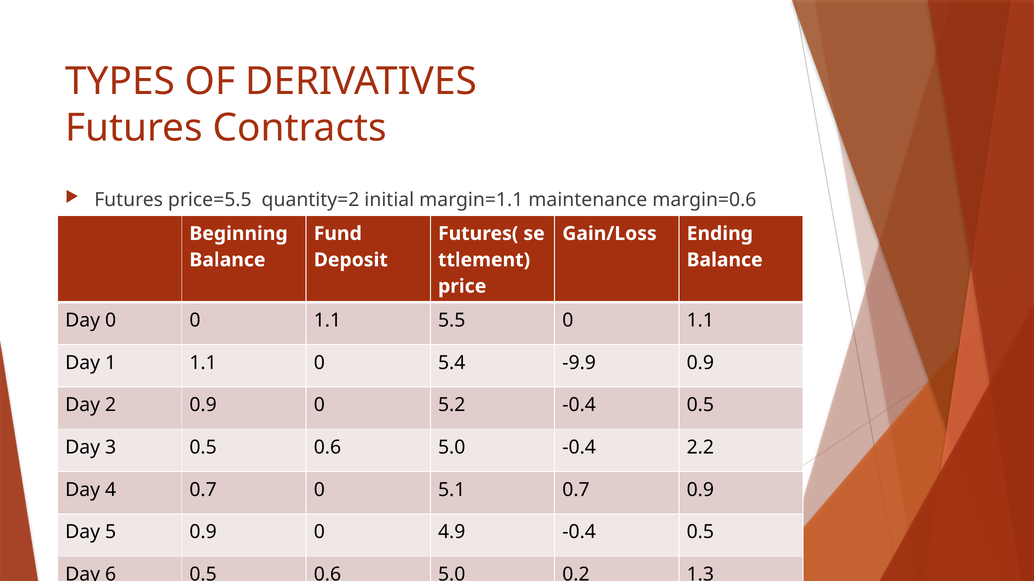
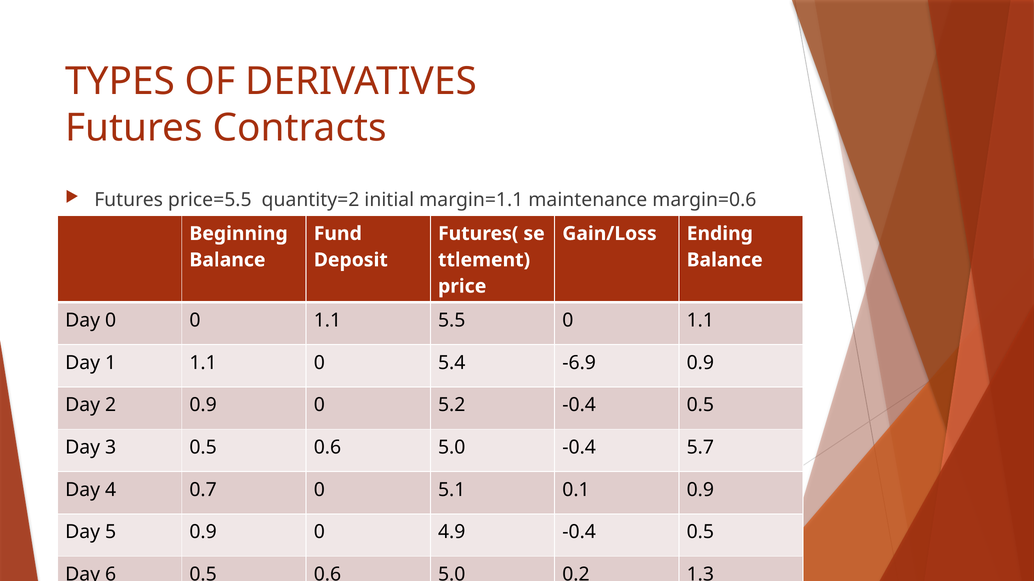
-9.9: -9.9 -> -6.9
2.2: 2.2 -> 5.7
5.1 0.7: 0.7 -> 0.1
